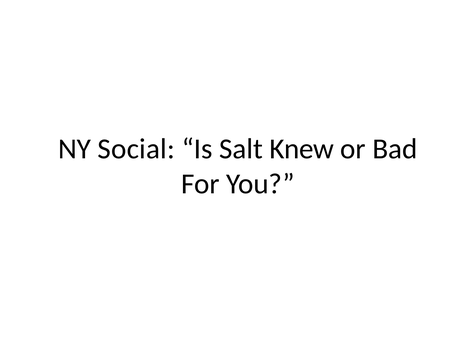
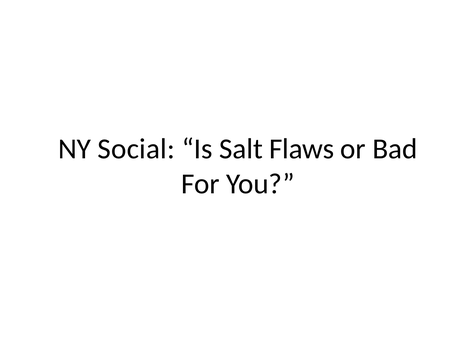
Knew: Knew -> Flaws
